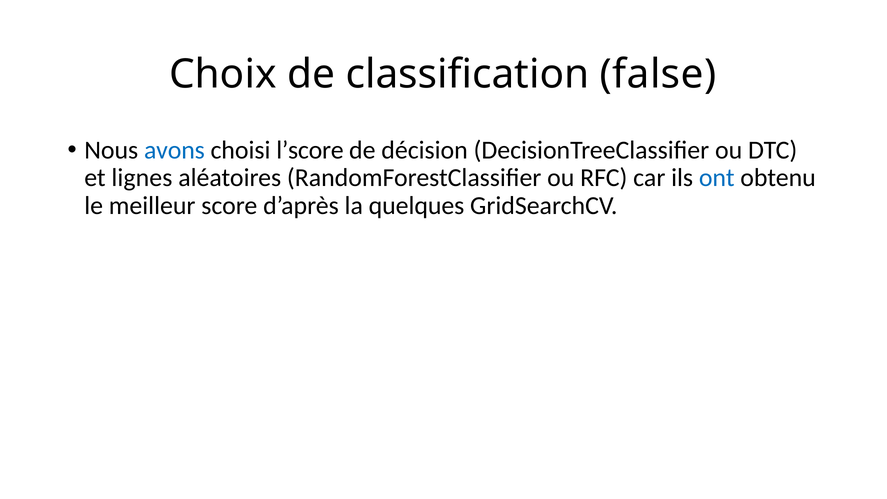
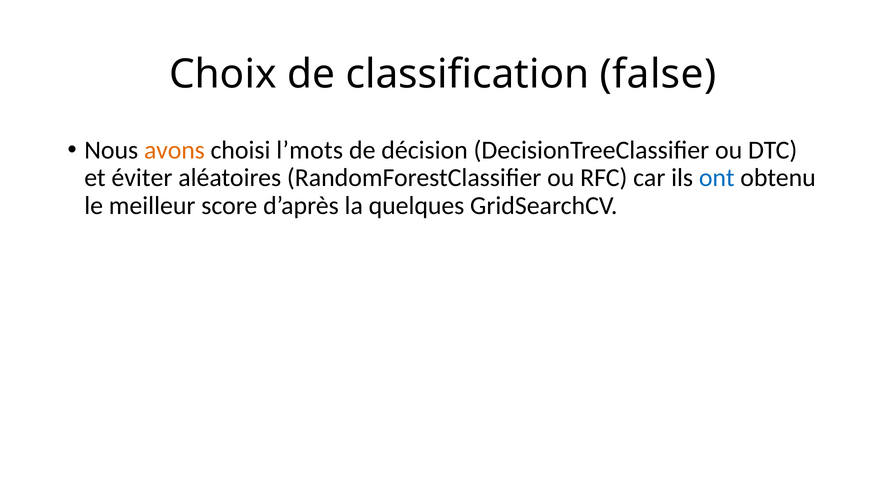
avons colour: blue -> orange
l’score: l’score -> l’mots
lignes: lignes -> éviter
